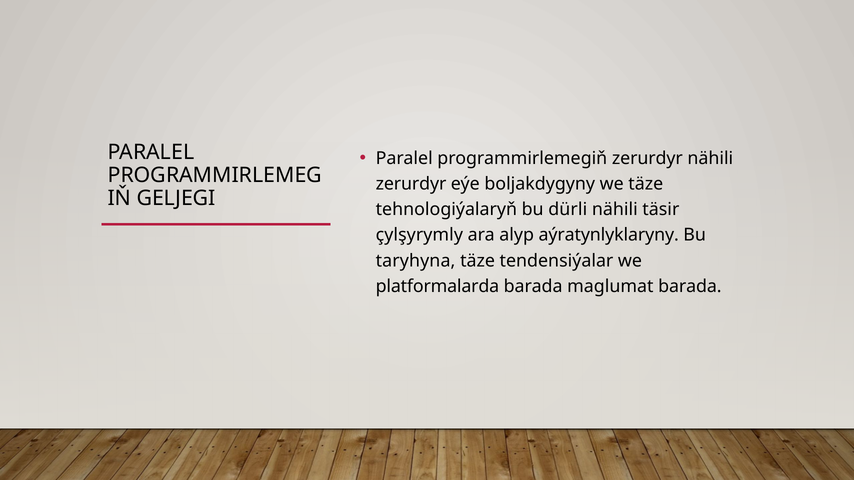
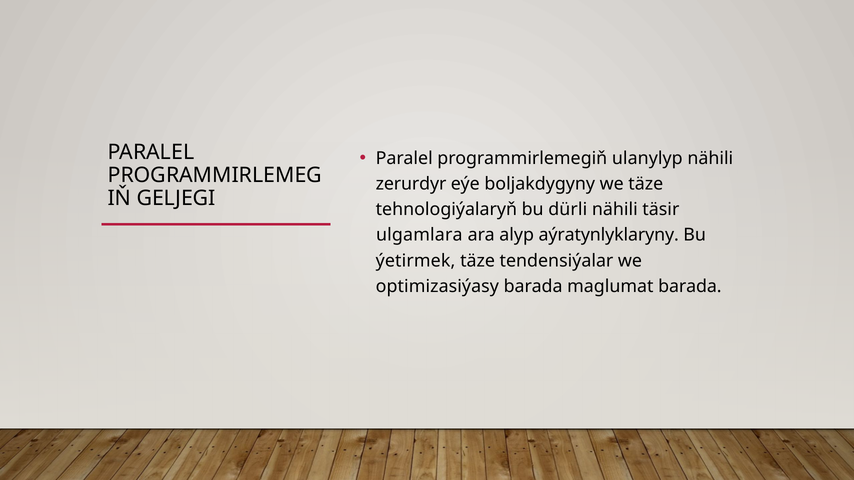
programmirlemegiň zerurdyr: zerurdyr -> ulanylyp
çylşyrymly: çylşyrymly -> ulgamlara
taryhyna: taryhyna -> ýetirmek
platformalarda: platformalarda -> optimizasiýasy
